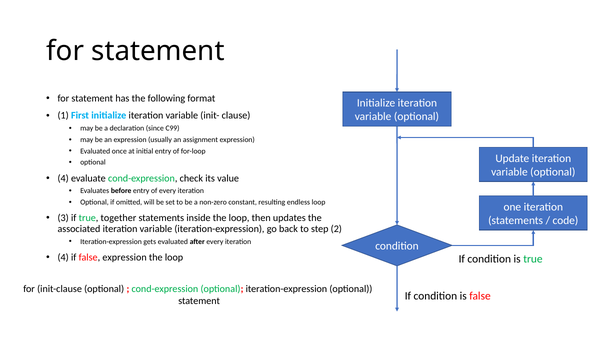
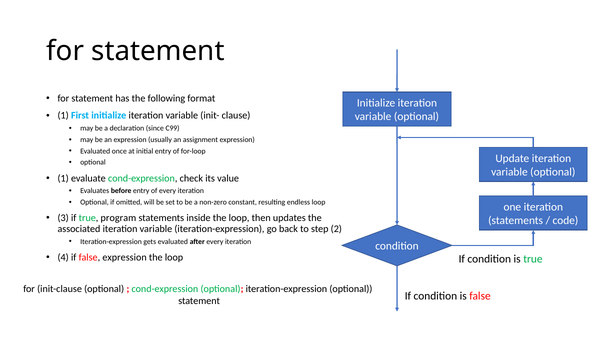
4 at (63, 178): 4 -> 1
together: together -> program
